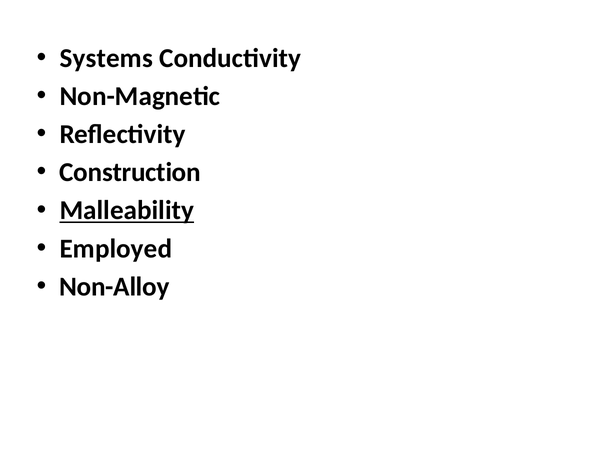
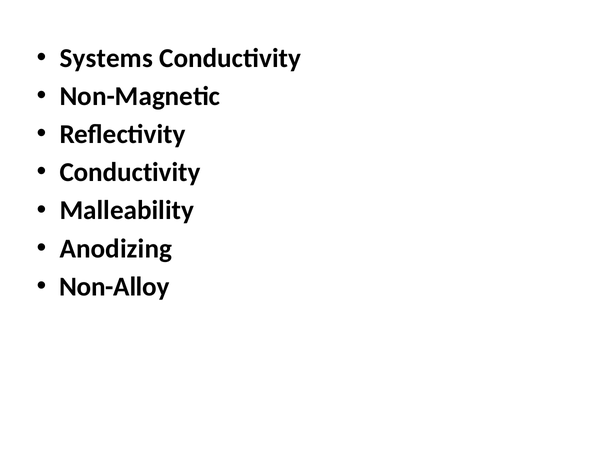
Construction at (130, 172): Construction -> Conductivity
Malleability underline: present -> none
Employed: Employed -> Anodizing
